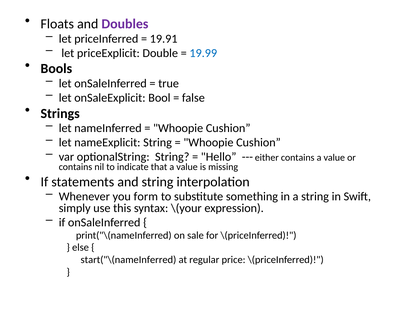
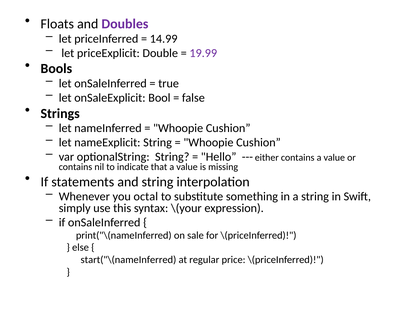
19.91: 19.91 -> 14.99
19.99 colour: blue -> purple
form: form -> octal
